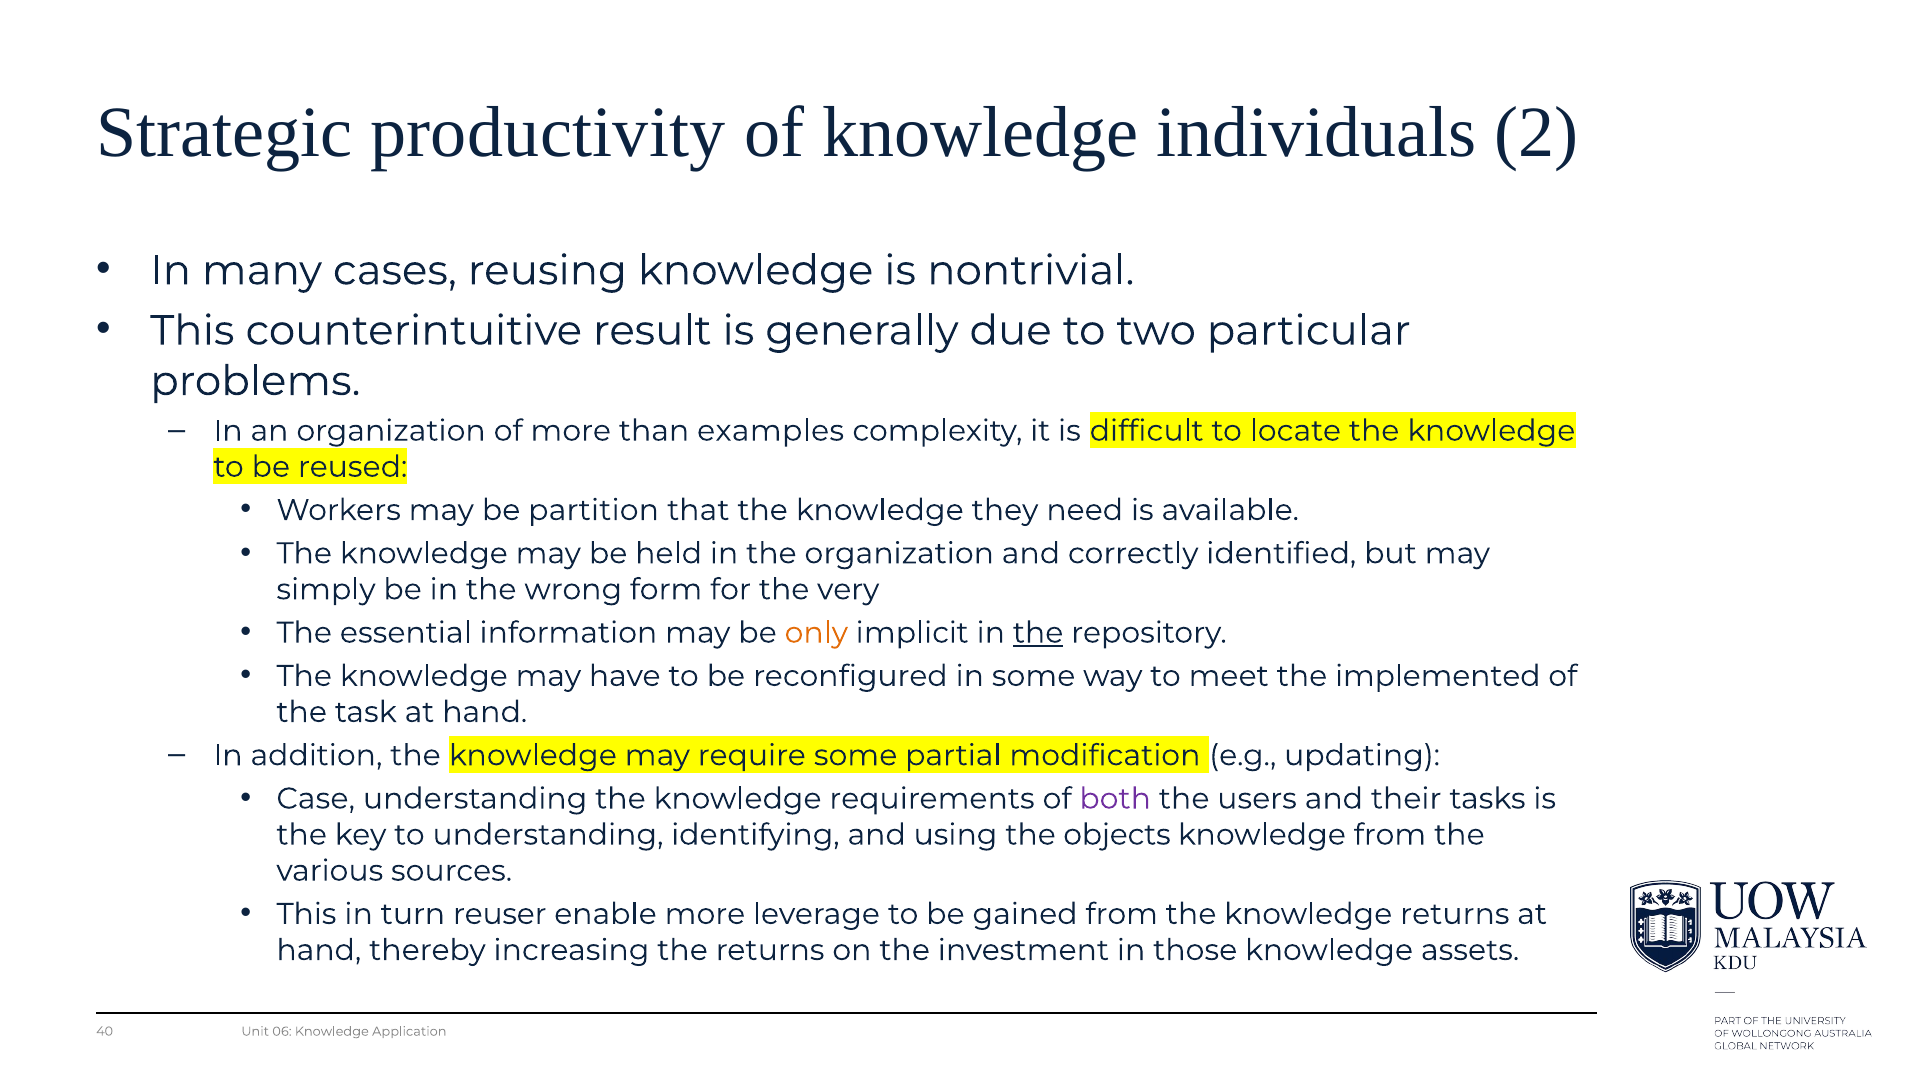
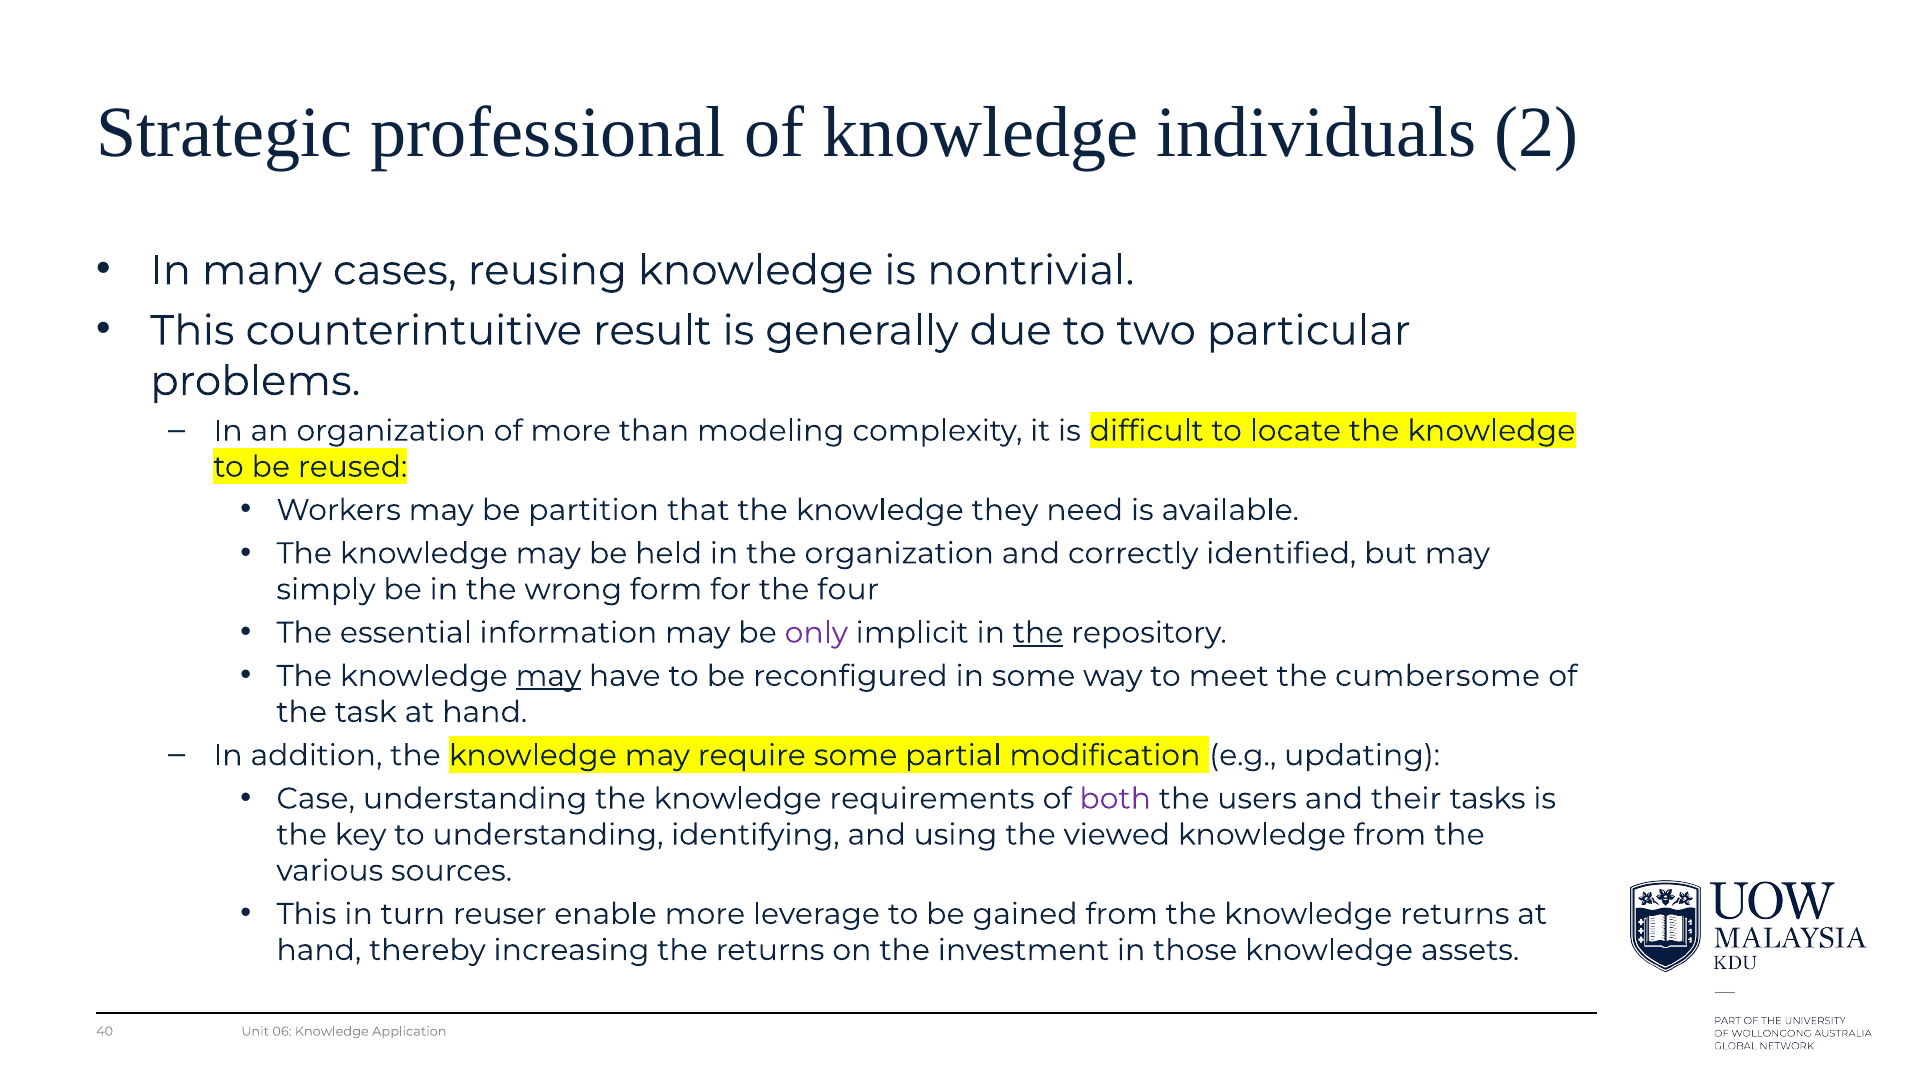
productivity: productivity -> professional
examples: examples -> modeling
very: very -> four
only colour: orange -> purple
may at (548, 676) underline: none -> present
implemented: implemented -> cumbersome
objects: objects -> viewed
